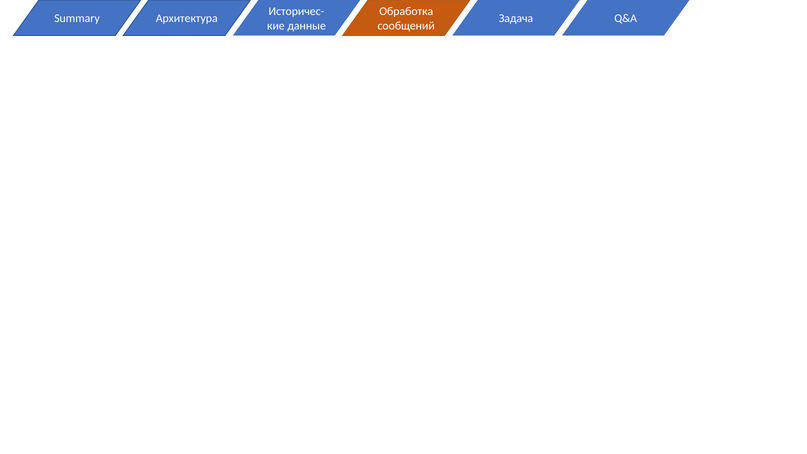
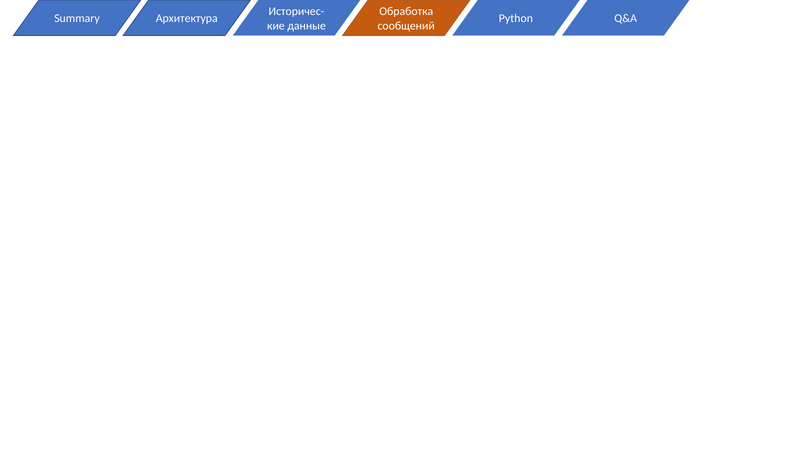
Задача: Задача -> Python
